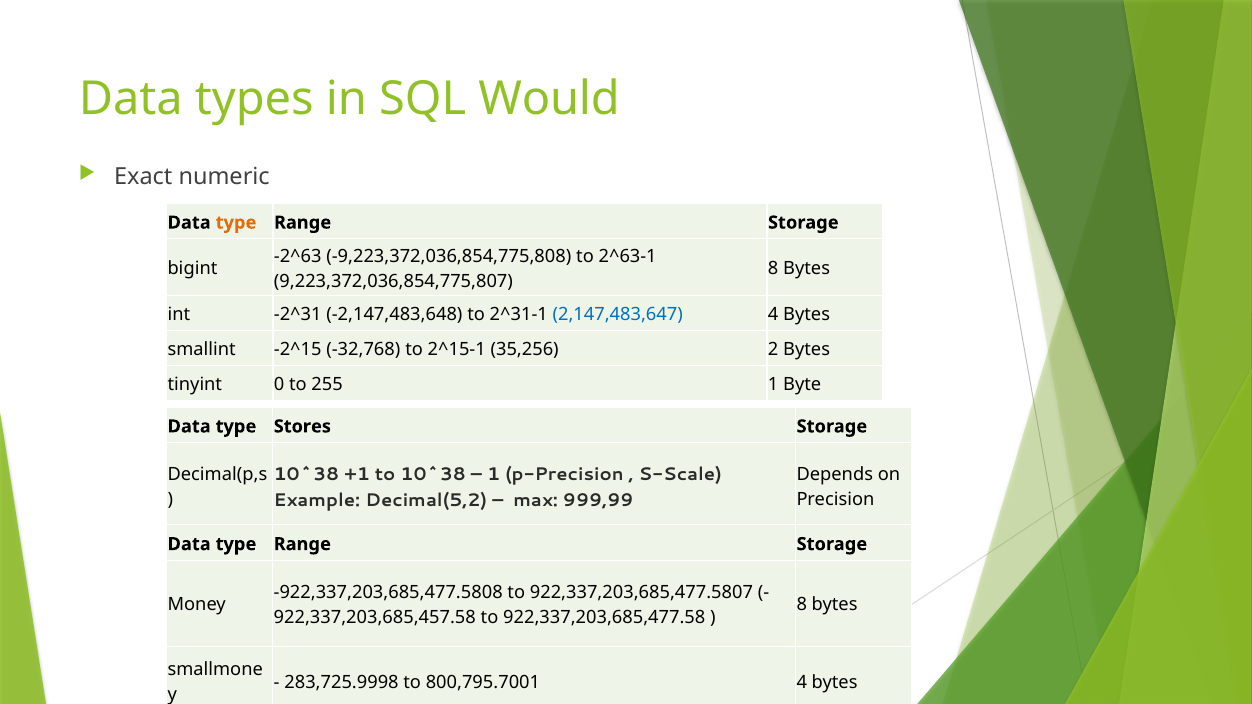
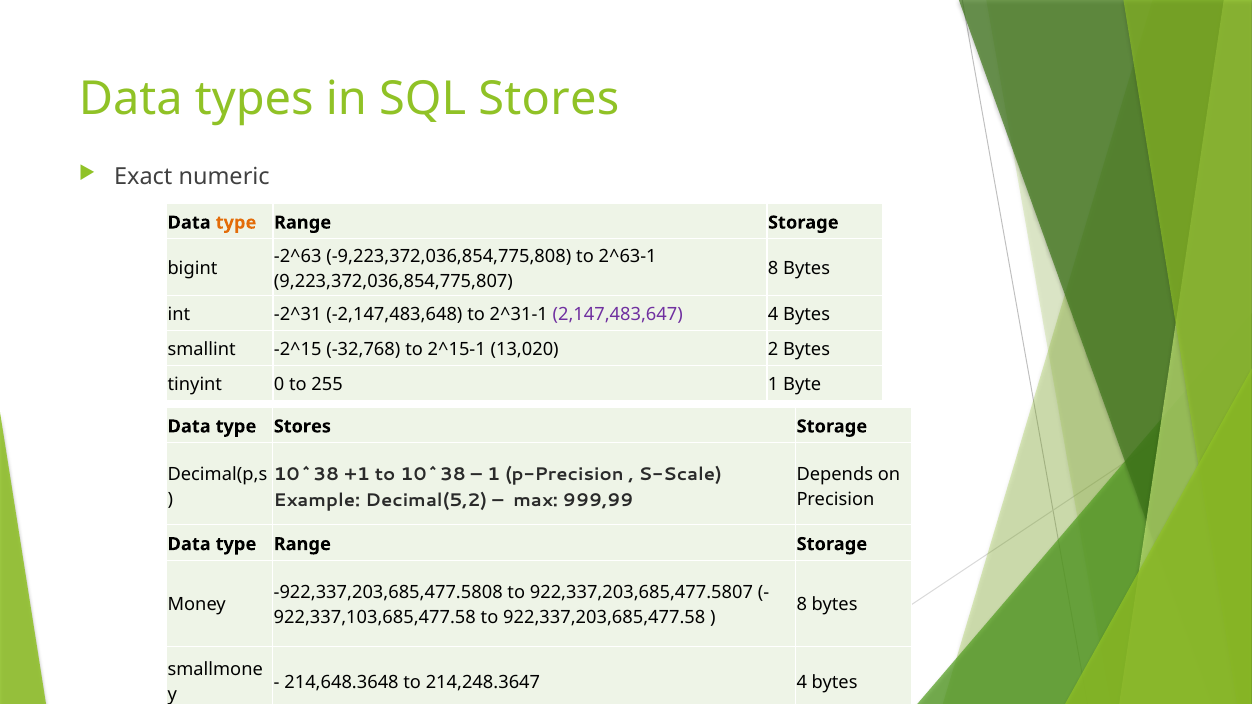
SQL Would: Would -> Stores
2,147,483,647 colour: blue -> purple
35,256: 35,256 -> 13,020
922,337,203,685,457.58: 922,337,203,685,457.58 -> 922,337,103,685,477.58
283,725.9998: 283,725.9998 -> 214,648.3648
800,795.7001: 800,795.7001 -> 214,248.3647
